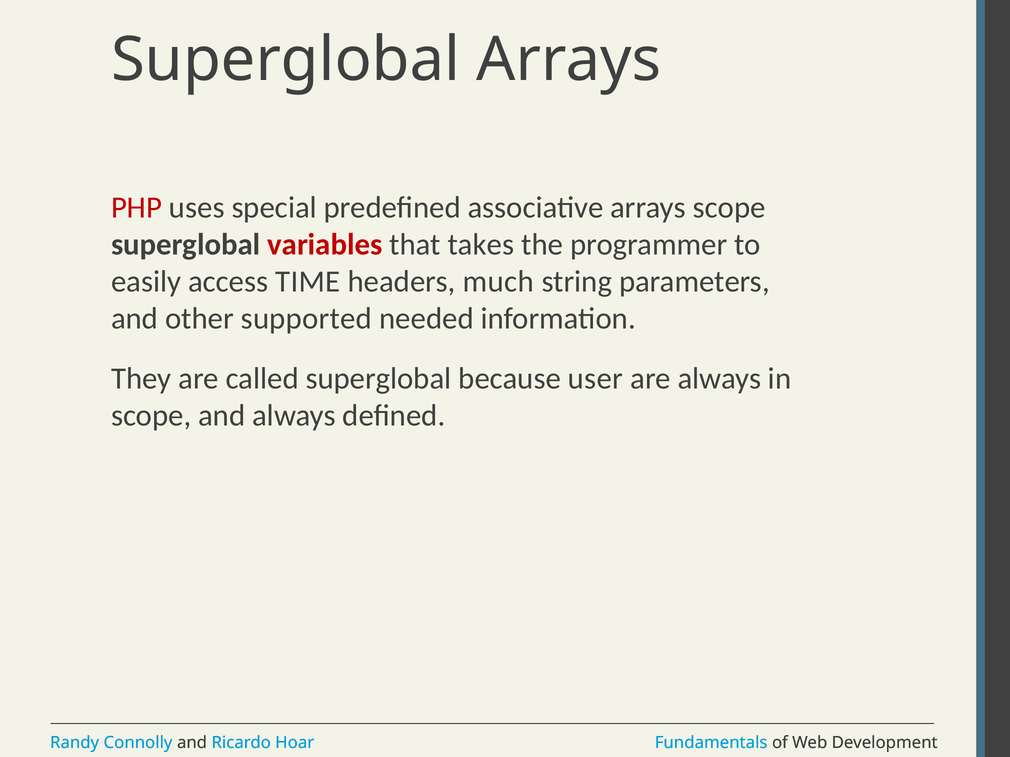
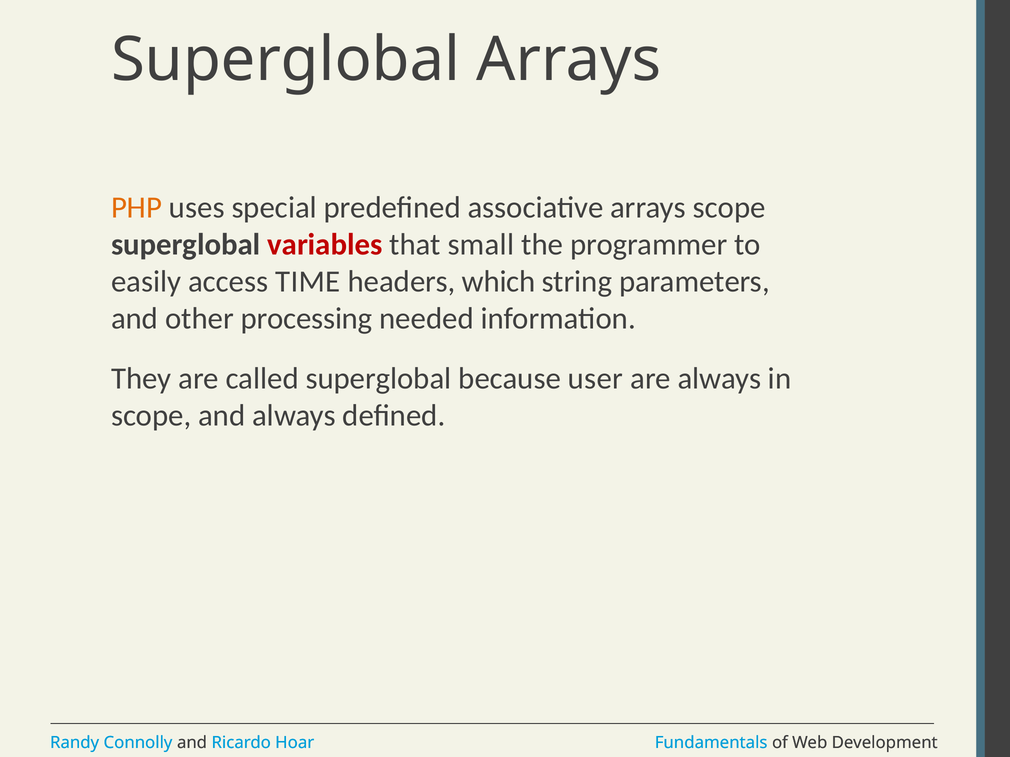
PHP colour: red -> orange
takes: takes -> small
much: much -> which
supported: supported -> processing
